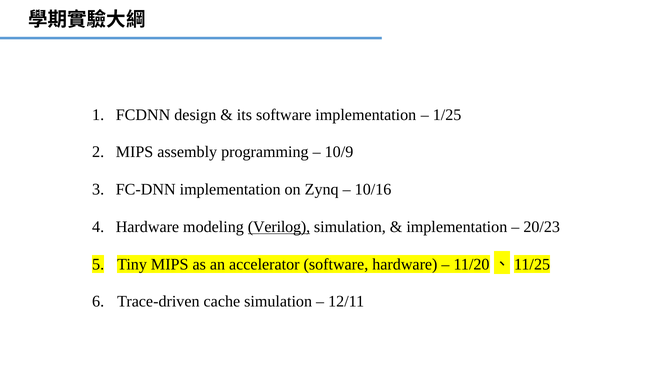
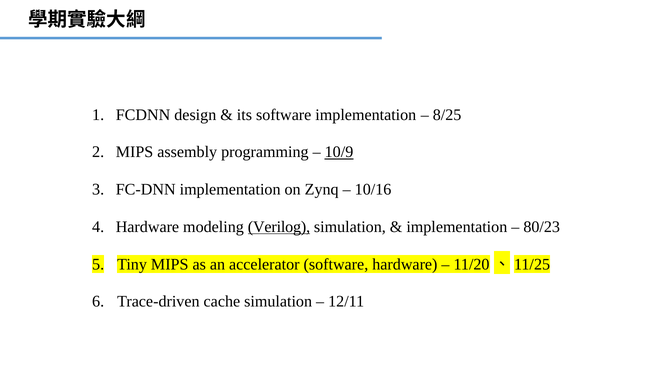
1/25: 1/25 -> 8/25
10/9 underline: none -> present
20/23: 20/23 -> 80/23
